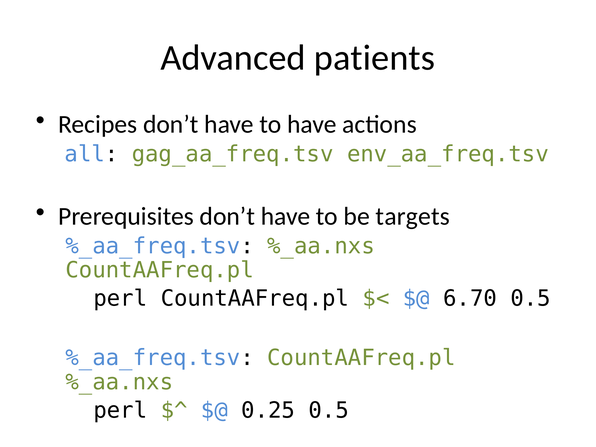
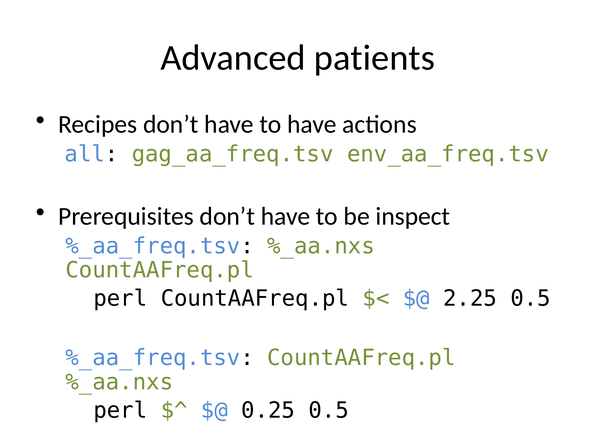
targets: targets -> inspect
6.70: 6.70 -> 2.25
